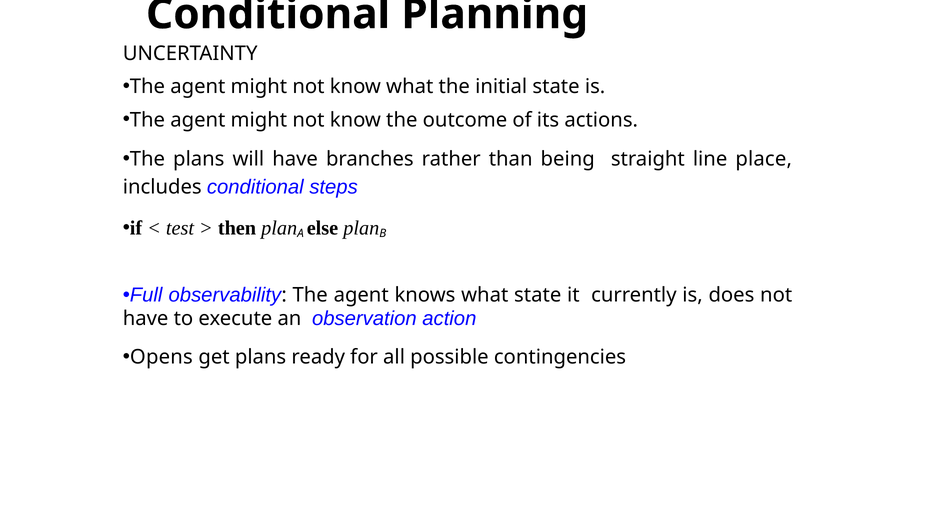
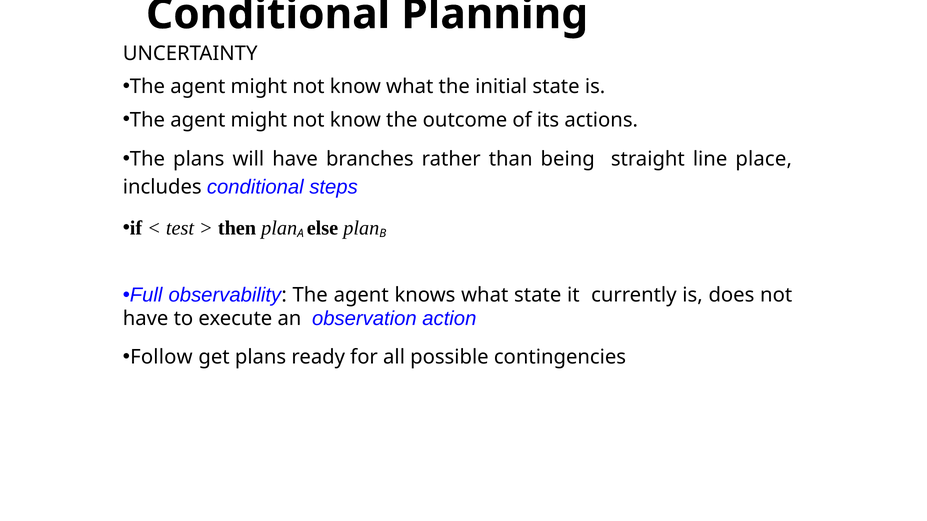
Opens: Opens -> Follow
